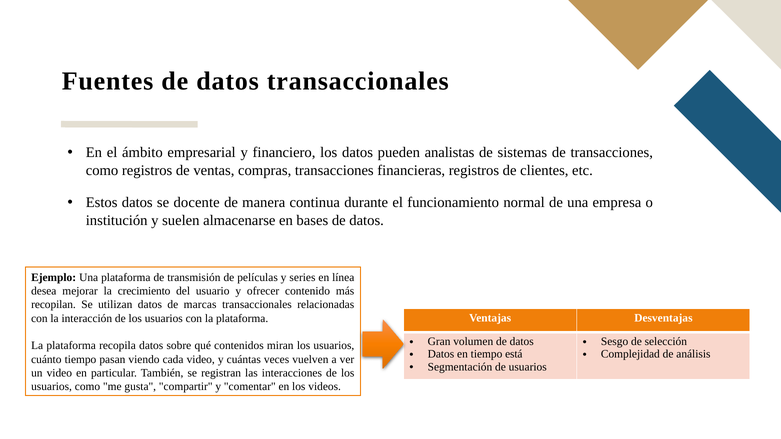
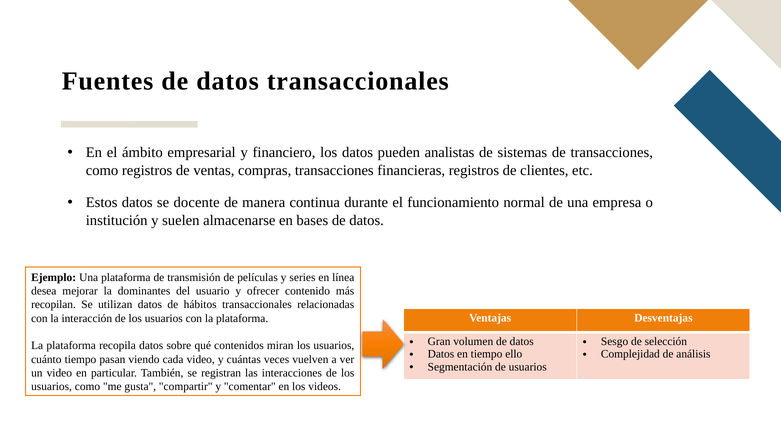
crecimiento: crecimiento -> dominantes
marcas: marcas -> hábitos
está: está -> ello
